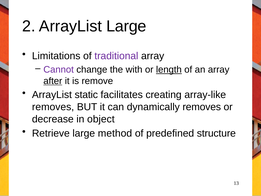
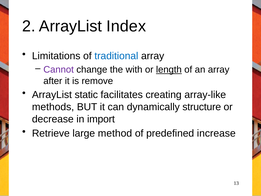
ArrayList Large: Large -> Index
traditional colour: purple -> blue
after underline: present -> none
removes at (53, 107): removes -> methods
dynamically removes: removes -> structure
object: object -> import
structure: structure -> increase
